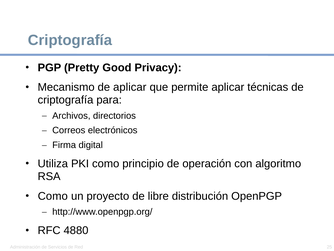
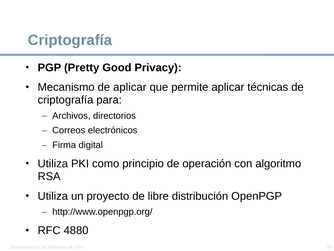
Como at (53, 196): Como -> Utiliza
